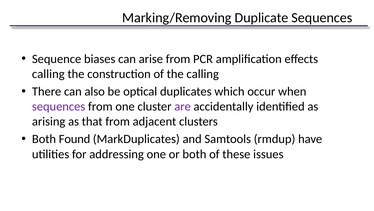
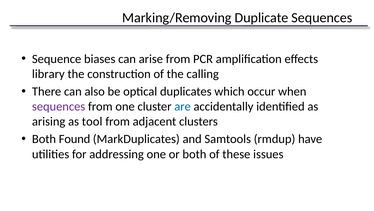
calling at (48, 74): calling -> library
are colour: purple -> blue
that: that -> tool
